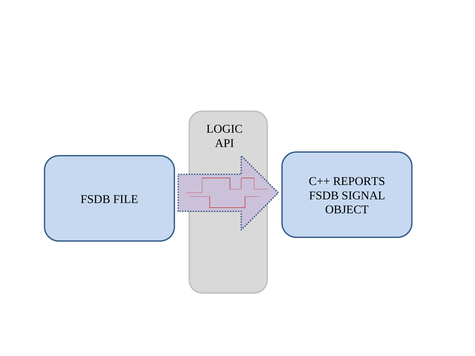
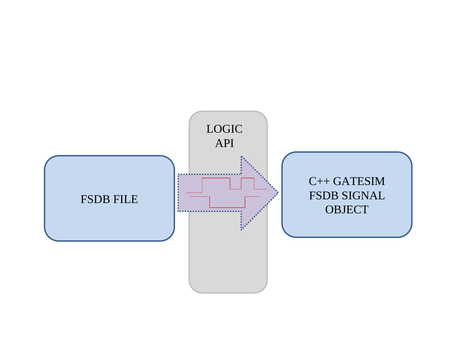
REPORTS: REPORTS -> GATESIM
